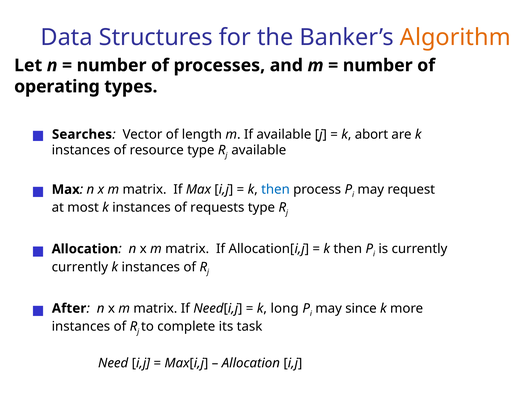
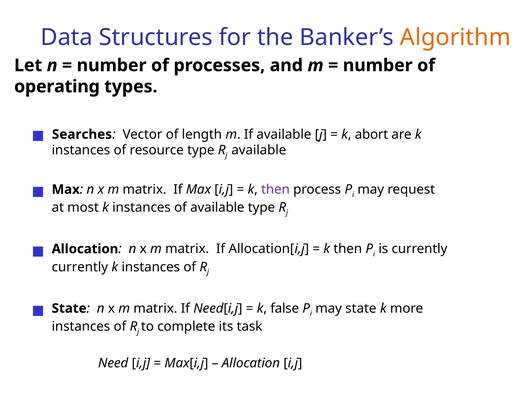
then at (275, 190) colour: blue -> purple
of requests: requests -> available
After at (69, 309): After -> State
long: long -> false
may since: since -> state
